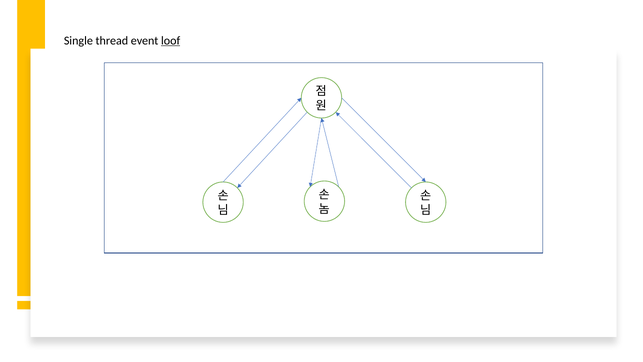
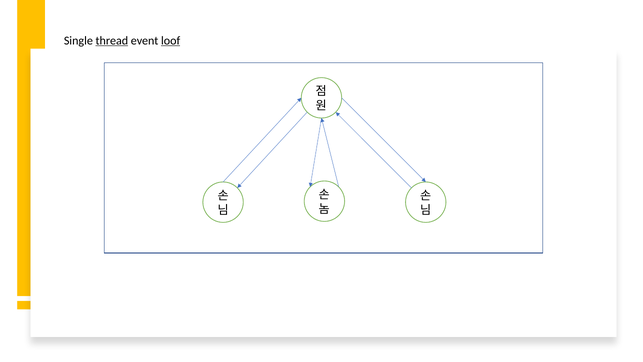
thread underline: none -> present
